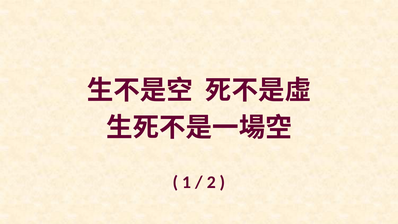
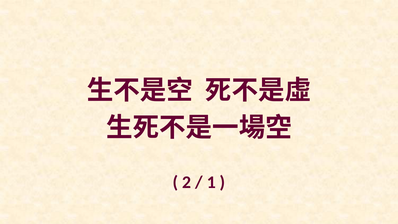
1: 1 -> 2
2: 2 -> 1
